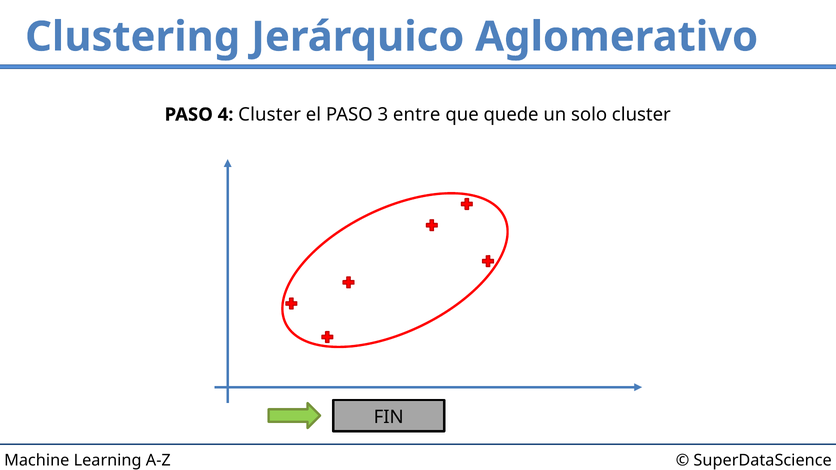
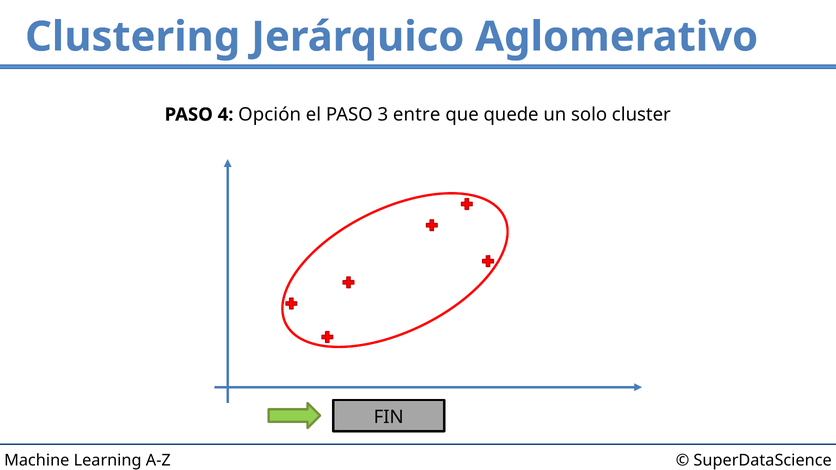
4 Cluster: Cluster -> Opción
